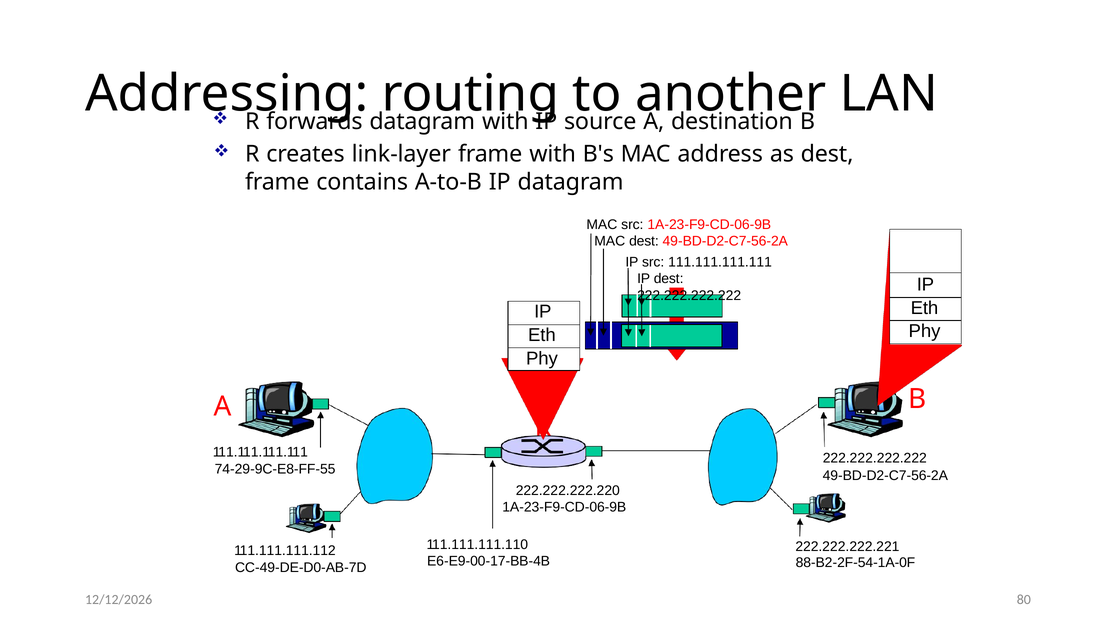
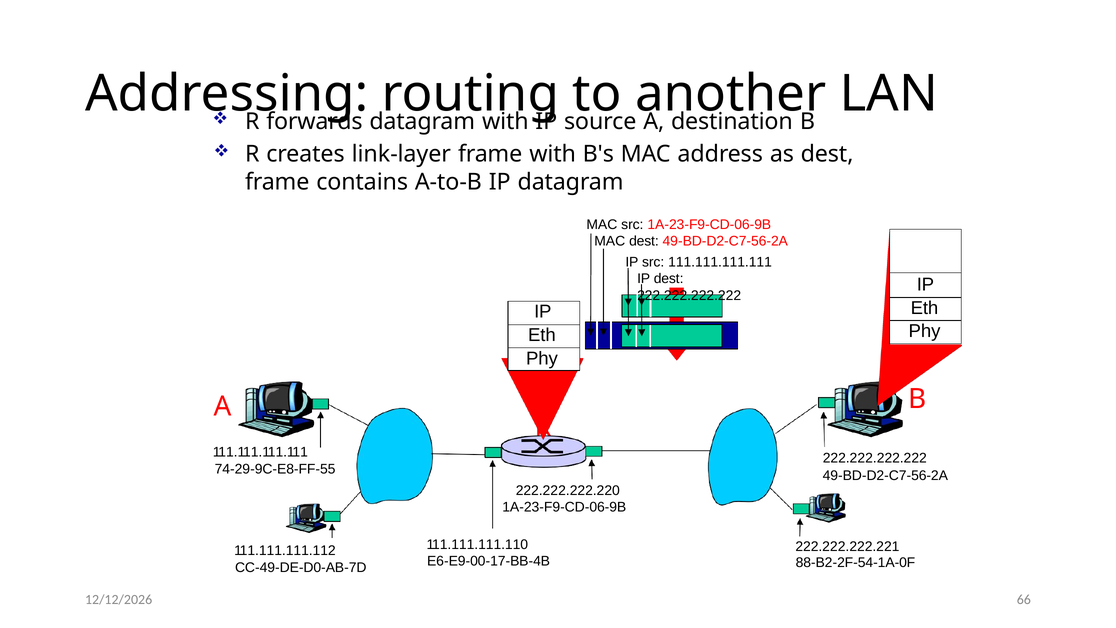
80: 80 -> 66
